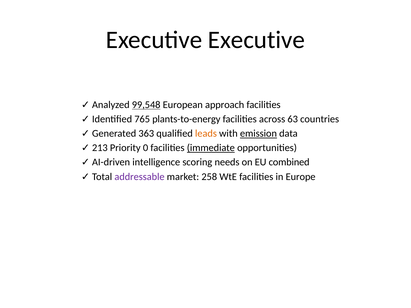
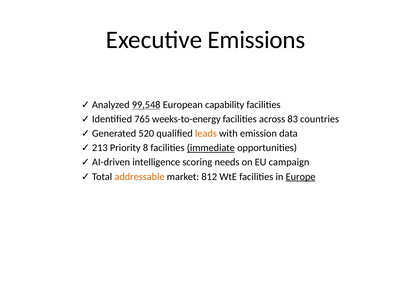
Executive Executive: Executive -> Emissions
approach: approach -> capability
plants-to-energy: plants-to-energy -> weeks-to-energy
63: 63 -> 83
363: 363 -> 520
emission underline: present -> none
0: 0 -> 8
combined: combined -> campaign
addressable colour: purple -> orange
258: 258 -> 812
Europe underline: none -> present
